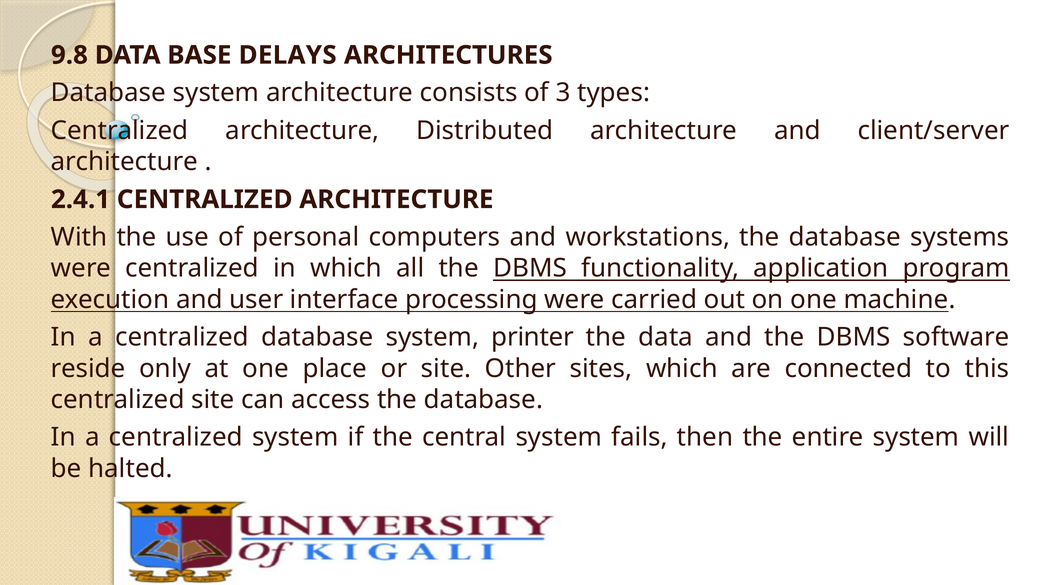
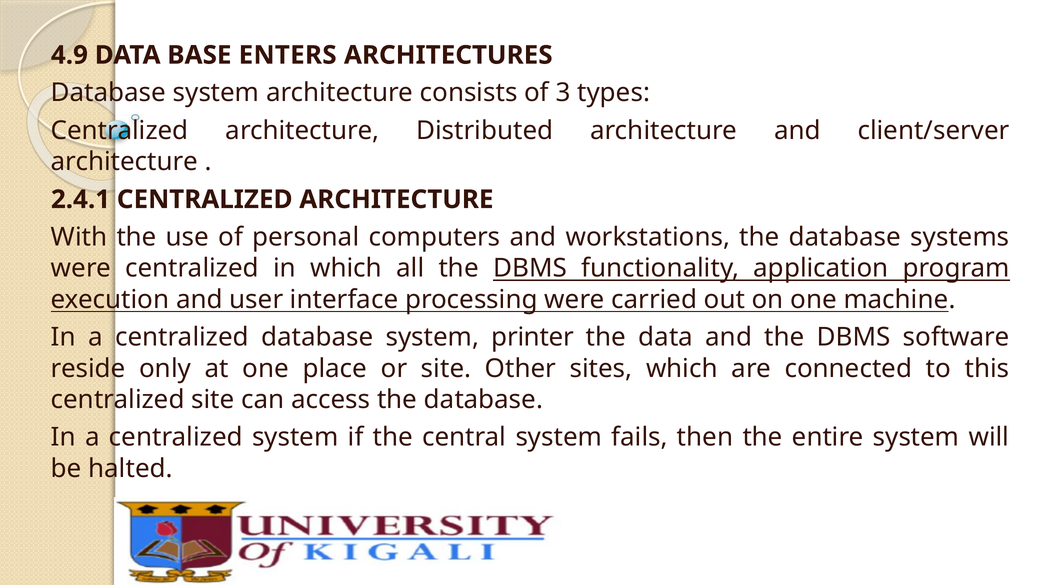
9.8: 9.8 -> 4.9
DELAYS: DELAYS -> ENTERS
